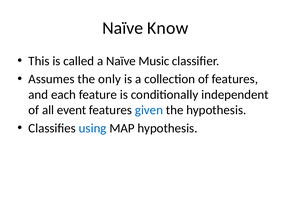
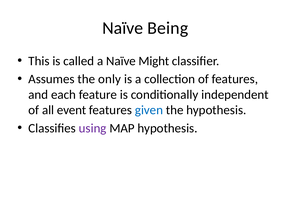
Know: Know -> Being
Music: Music -> Might
using colour: blue -> purple
